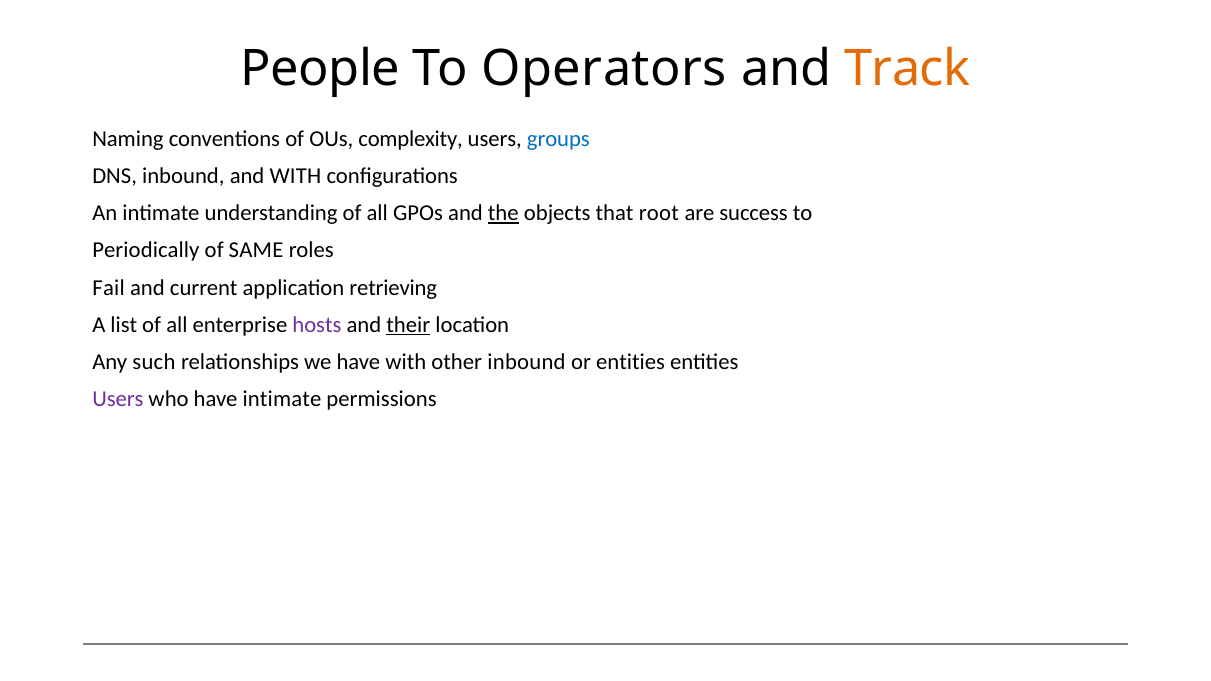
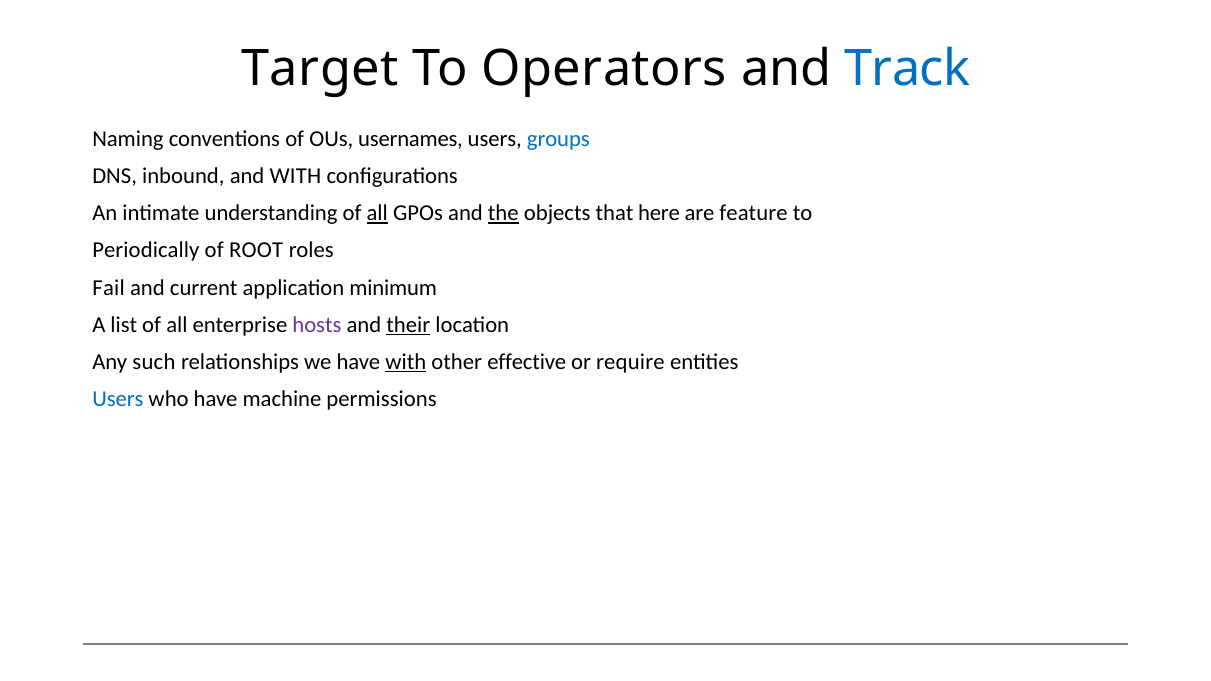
People: People -> Target
Track colour: orange -> blue
complexity: complexity -> usernames
all at (377, 213) underline: none -> present
root: root -> here
success: success -> feature
SAME: SAME -> ROOT
retrieving: retrieving -> minimum
with at (406, 362) underline: none -> present
other inbound: inbound -> effective
or entities: entities -> require
Users at (118, 399) colour: purple -> blue
have intimate: intimate -> machine
